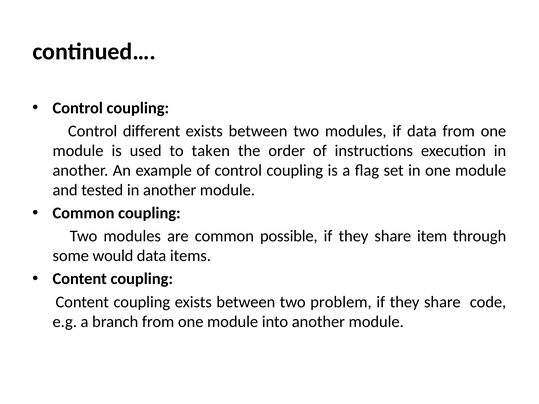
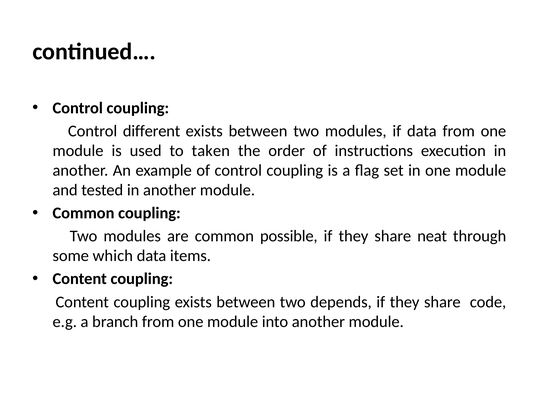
item: item -> neat
would: would -> which
problem: problem -> depends
